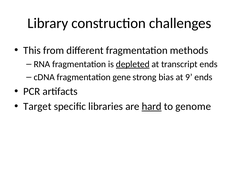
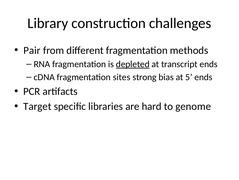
This: This -> Pair
gene: gene -> sites
9: 9 -> 5
hard underline: present -> none
